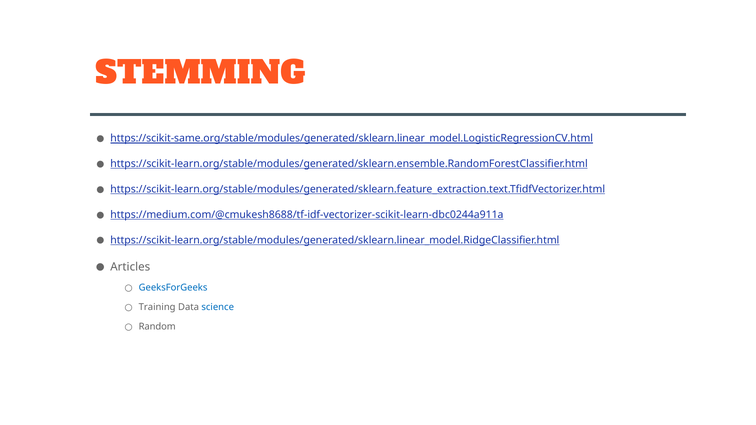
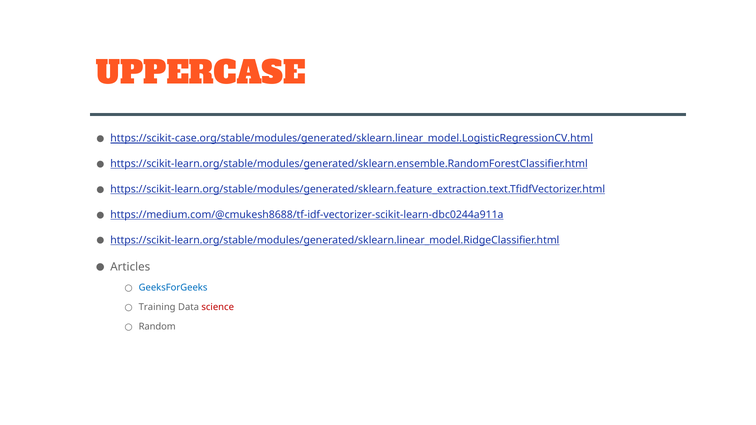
STEMMING: STEMMING -> UPPERCASE
https://scikit-same.org/stable/modules/generated/sklearn.linear_model.LogisticRegressionCV.html: https://scikit-same.org/stable/modules/generated/sklearn.linear_model.LogisticRegressionCV.html -> https://scikit-case.org/stable/modules/generated/sklearn.linear_model.LogisticRegressionCV.html
science colour: blue -> red
